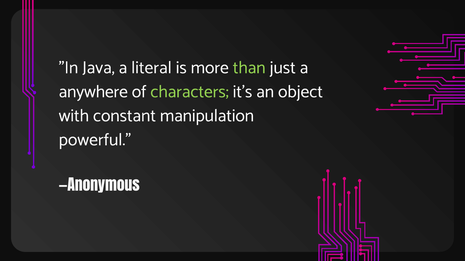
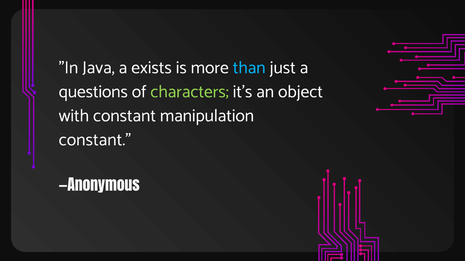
literal: literal -> exists
than colour: light green -> light blue
anywhere: anywhere -> questions
powerful at (95, 140): powerful -> constant
